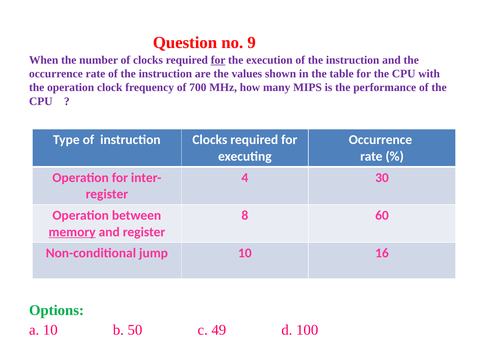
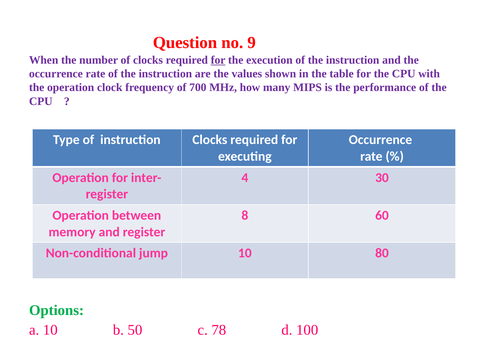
memory underline: present -> none
16: 16 -> 80
49: 49 -> 78
